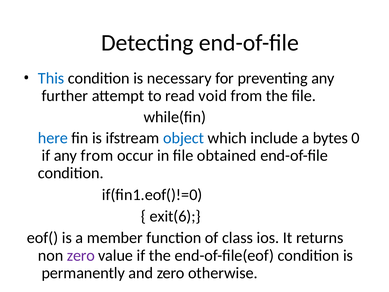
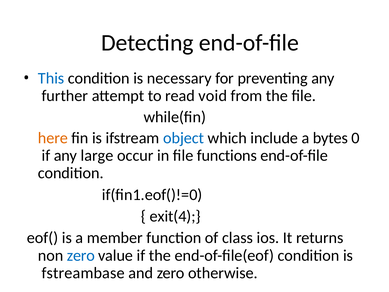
here colour: blue -> orange
any from: from -> large
obtained: obtained -> functions
exit(6: exit(6 -> exit(4
zero at (81, 255) colour: purple -> blue
permanently: permanently -> fstreambase
